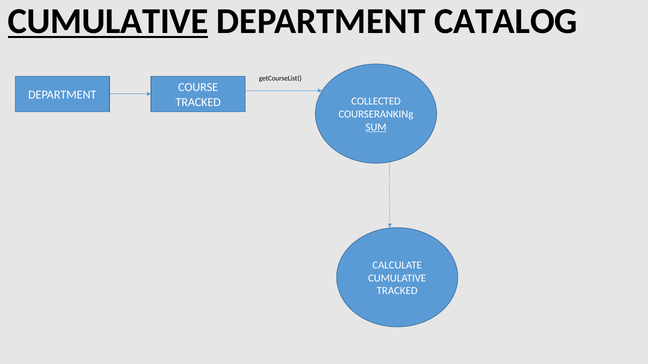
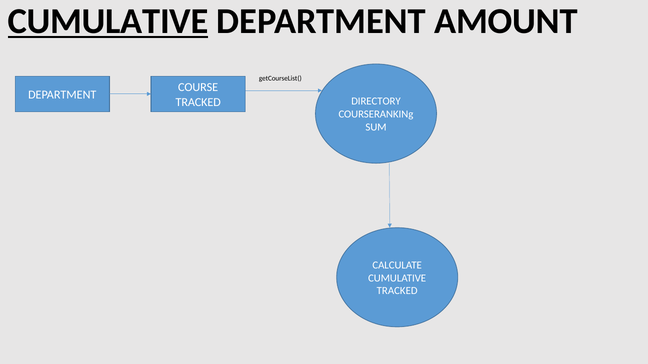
CATALOG: CATALOG -> AMOUNT
COLLECTED: COLLECTED -> DIRECTORY
SUM underline: present -> none
